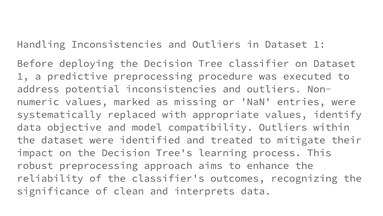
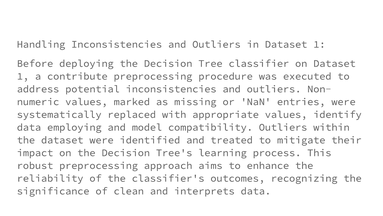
predictive: predictive -> contribute
objective: objective -> employing
